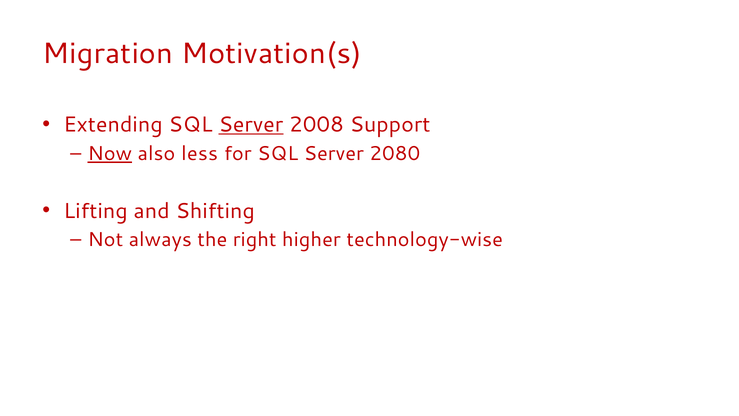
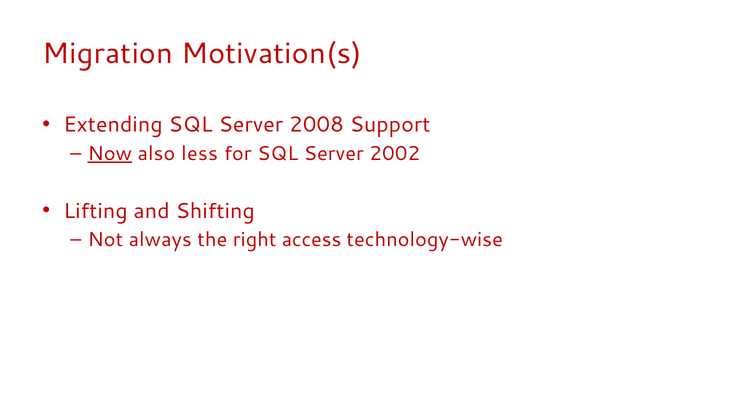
Server at (251, 125) underline: present -> none
2080: 2080 -> 2002
higher: higher -> access
